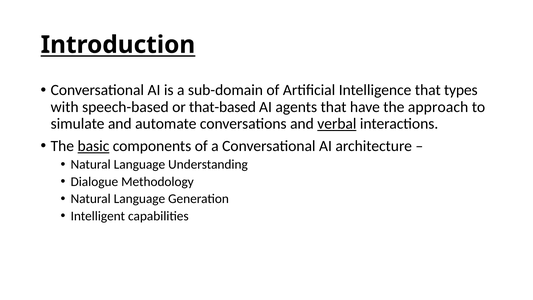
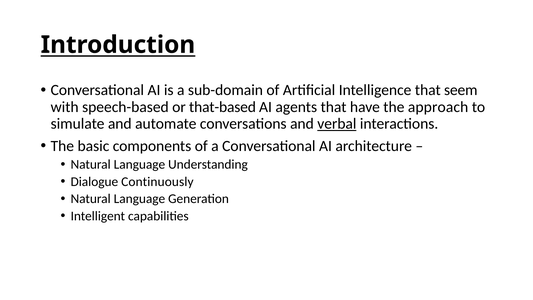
types: types -> seem
basic underline: present -> none
Methodology: Methodology -> Continuously
